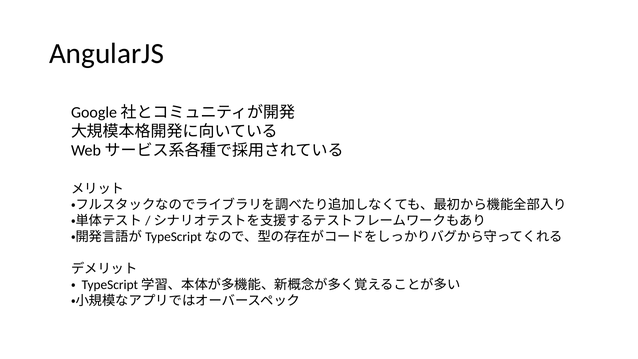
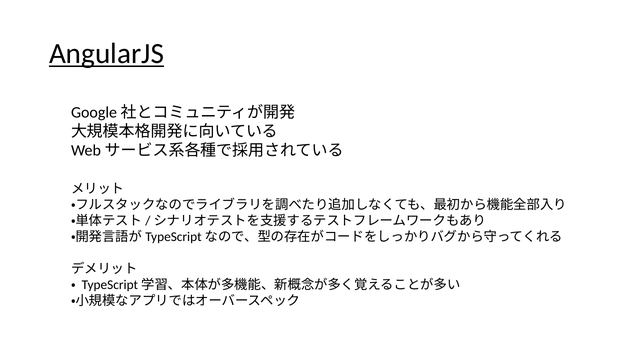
AngularJS underline: none -> present
